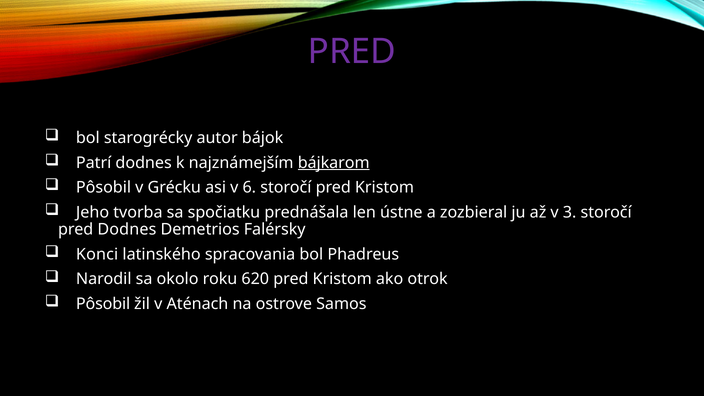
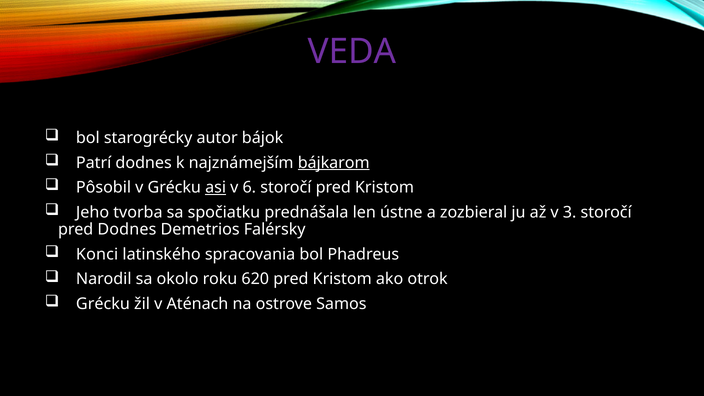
PRED at (352, 52): PRED -> VEDA
asi underline: none -> present
Pôsobil at (103, 304): Pôsobil -> Grécku
